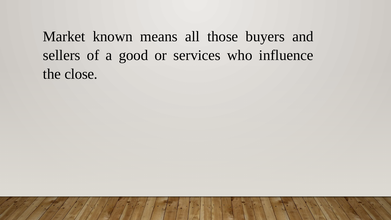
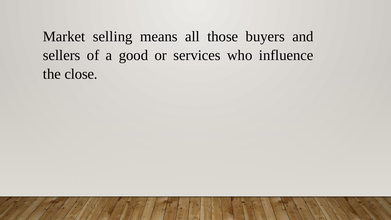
known: known -> selling
